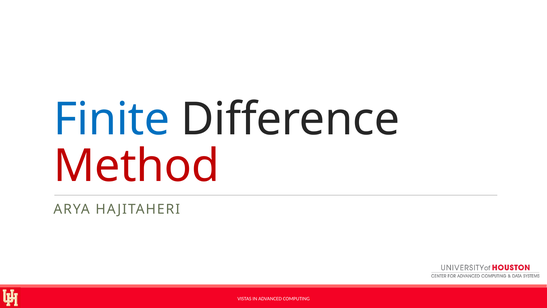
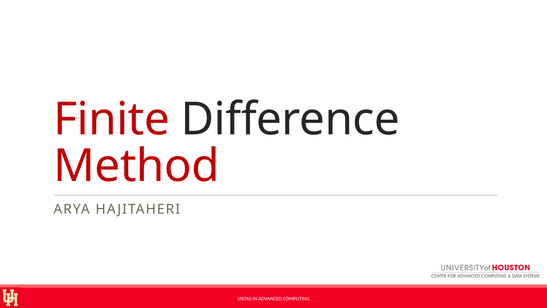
Finite colour: blue -> red
